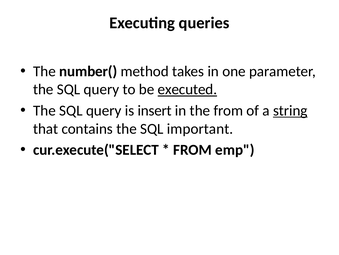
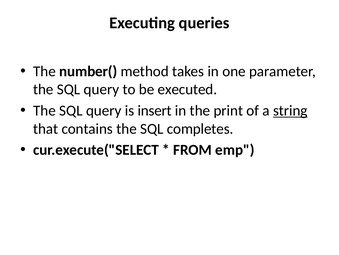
executed underline: present -> none
the from: from -> print
important: important -> completes
